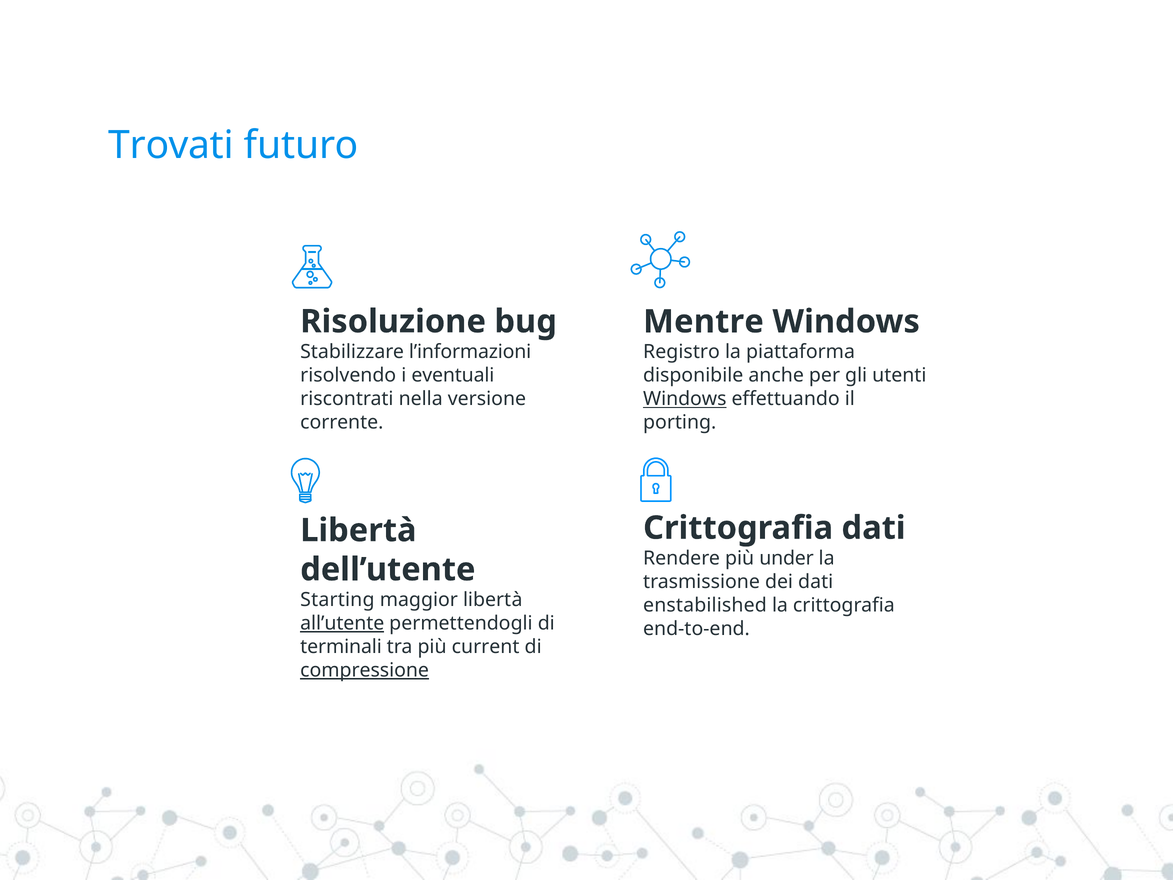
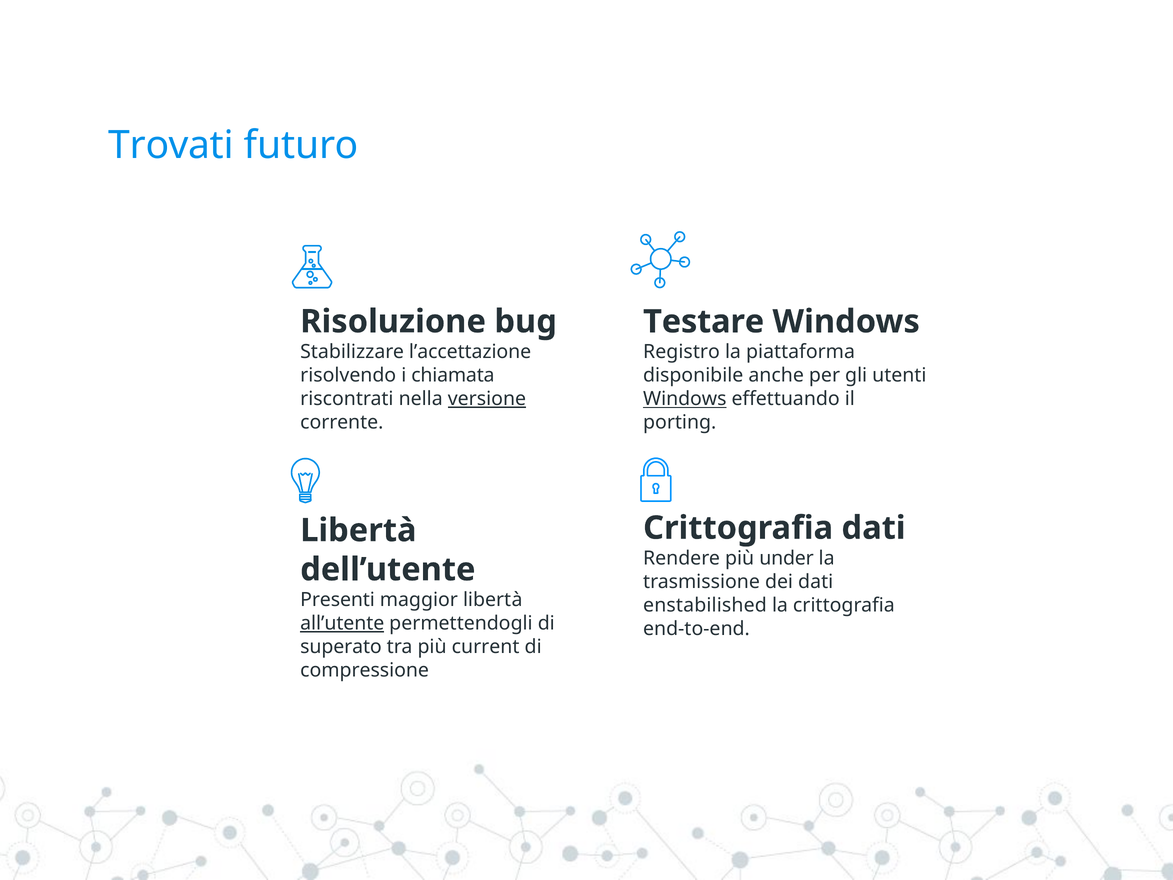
Mentre: Mentre -> Testare
l’informazioni: l’informazioni -> l’accettazione
eventuali: eventuali -> chiamata
versione underline: none -> present
Starting: Starting -> Presenti
terminali: terminali -> superato
compressione underline: present -> none
